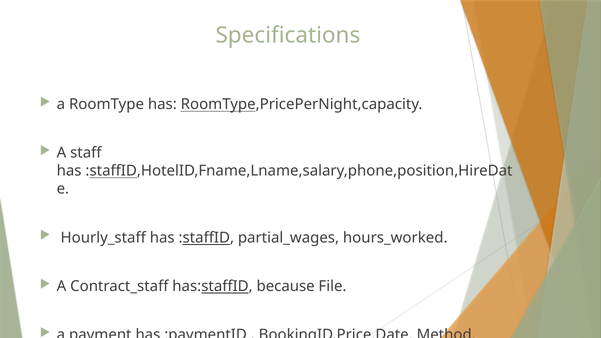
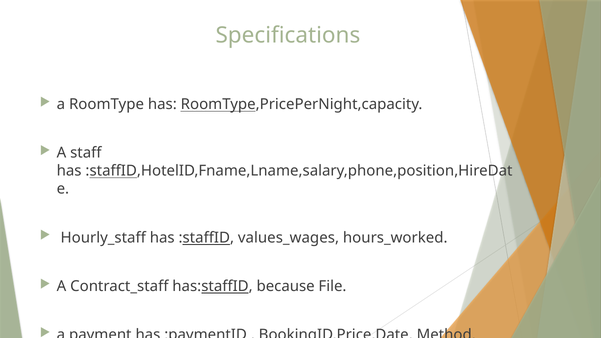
partial_wages: partial_wages -> values_wages
